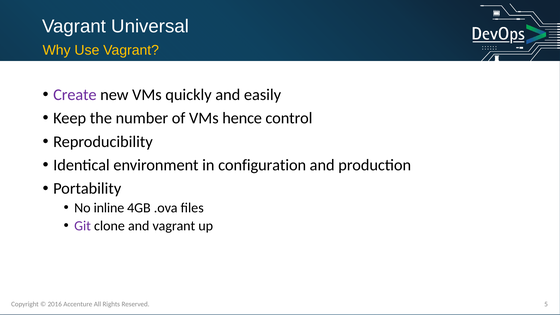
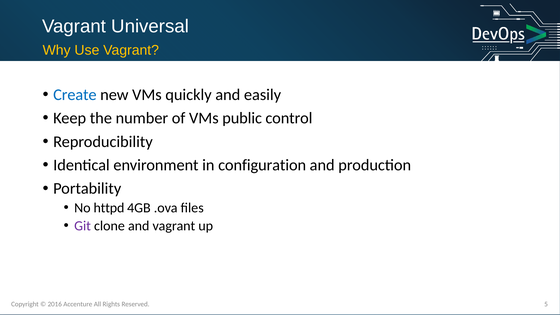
Create colour: purple -> blue
hence: hence -> public
inline: inline -> httpd
